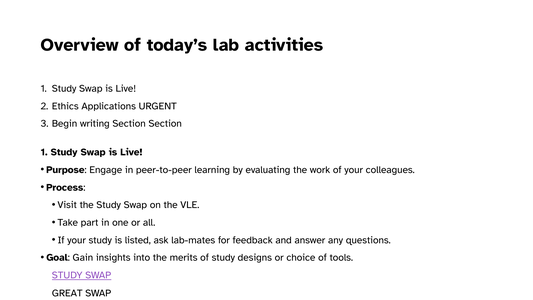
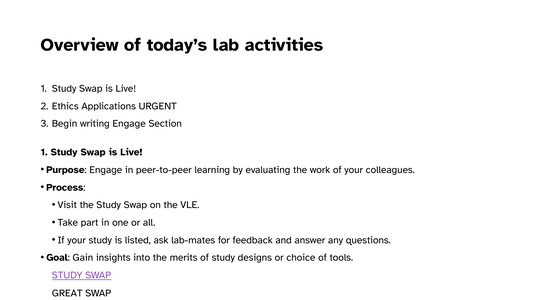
writing Section: Section -> Engage
